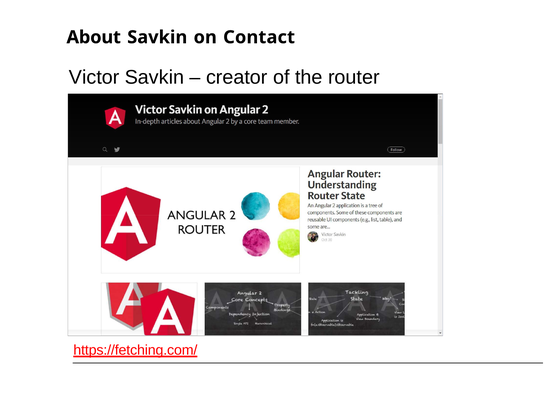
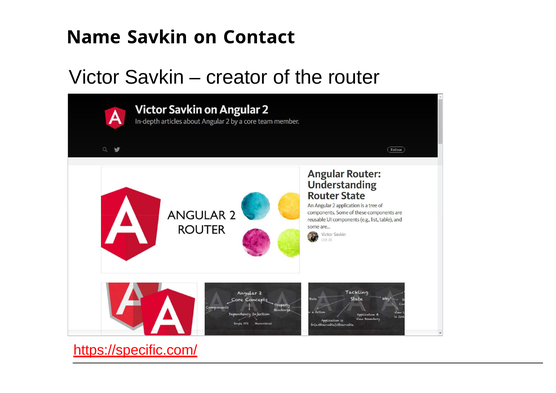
About: About -> Name
https://fetching.com/: https://fetching.com/ -> https://specific.com/
